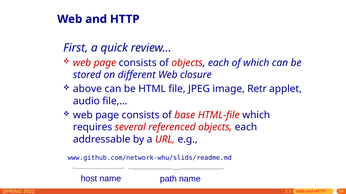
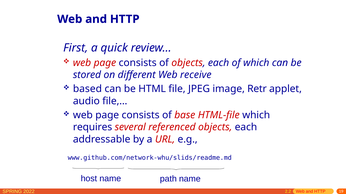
closure: closure -> receive
above: above -> based
